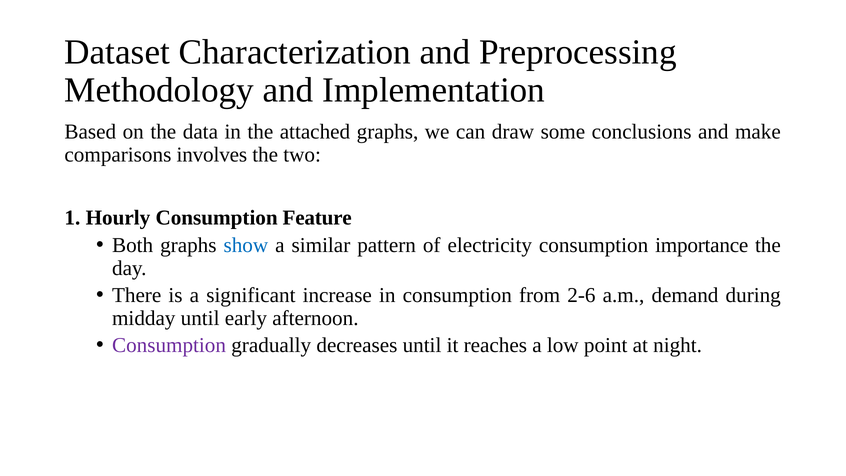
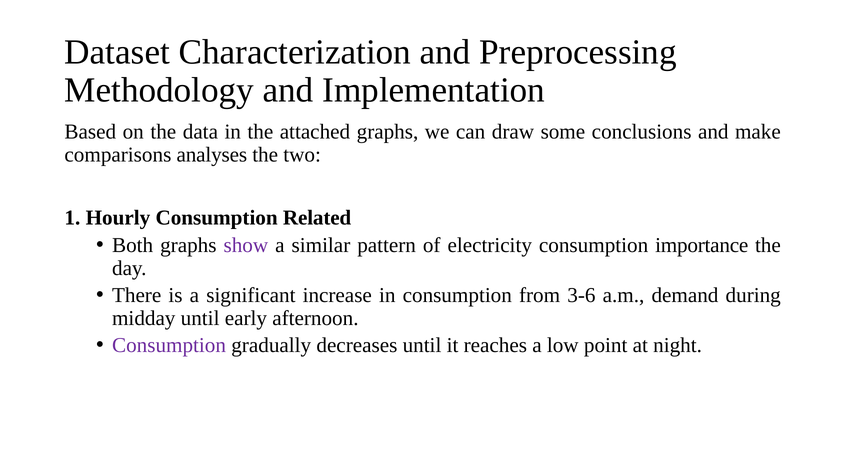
involves: involves -> analyses
Feature: Feature -> Related
show colour: blue -> purple
2-6: 2-6 -> 3-6
